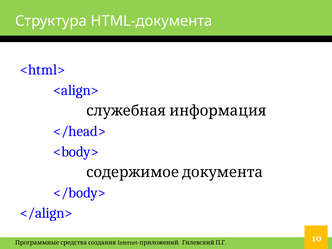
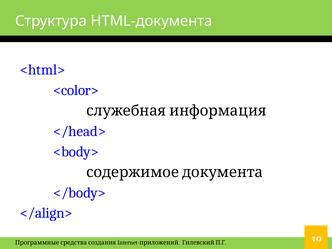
<align>: <align> -> <color>
